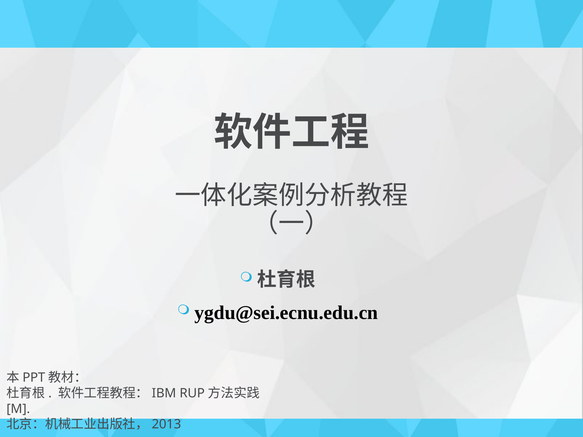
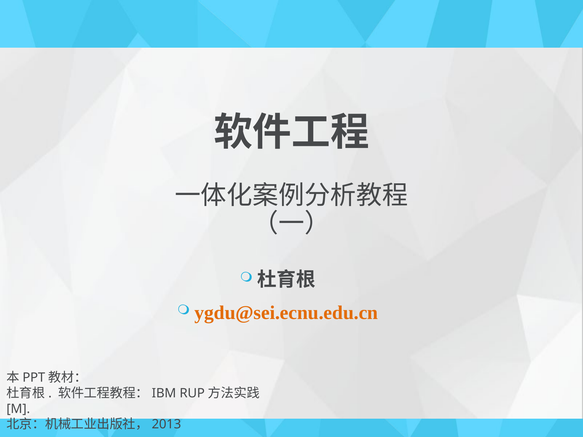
ygdu@sei.ecnu.edu.cn colour: black -> orange
